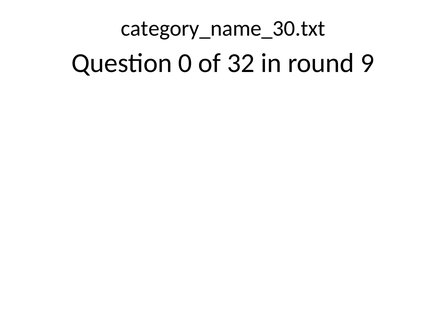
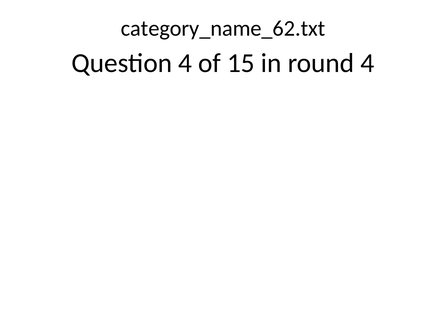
category_name_30.txt: category_name_30.txt -> category_name_62.txt
Question 0: 0 -> 4
32: 32 -> 15
round 9: 9 -> 4
